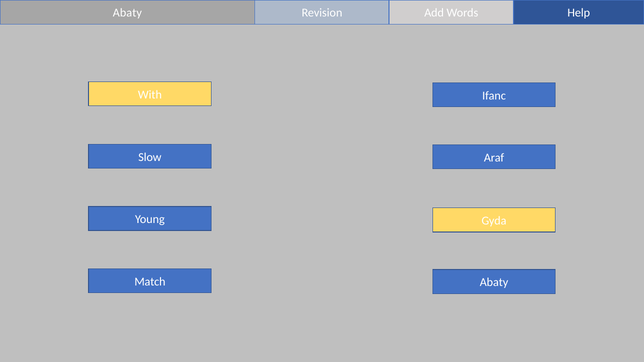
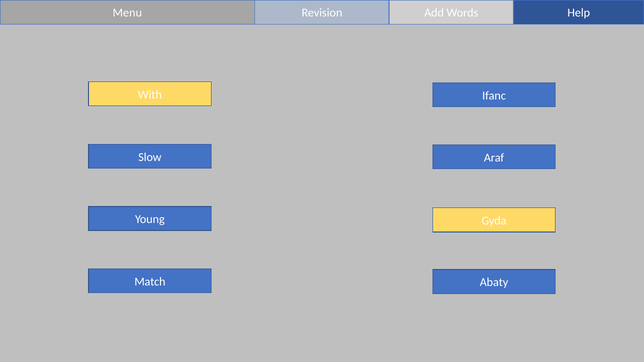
Abaty at (127, 13): Abaty -> Menu
